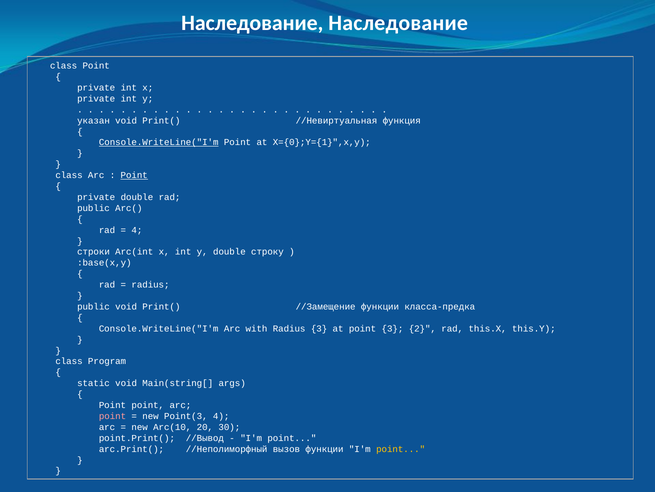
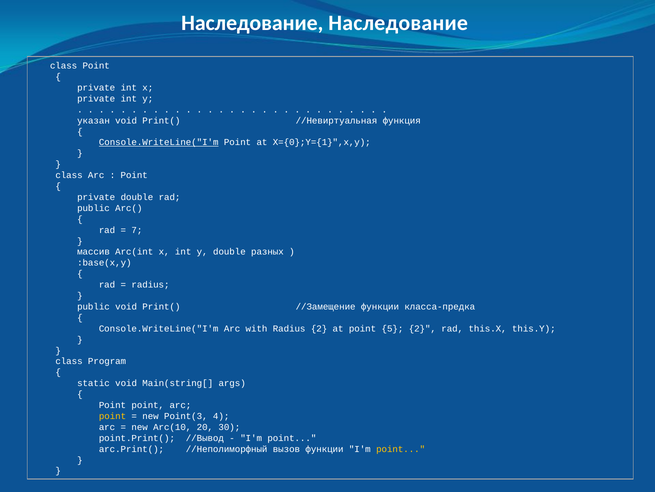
Point at (134, 175) underline: present -> none
4 at (137, 230): 4 -> 7
строки: строки -> массив
строку: строку -> разных
Radius 3: 3 -> 2
point 3: 3 -> 5
point at (112, 416) colour: pink -> yellow
